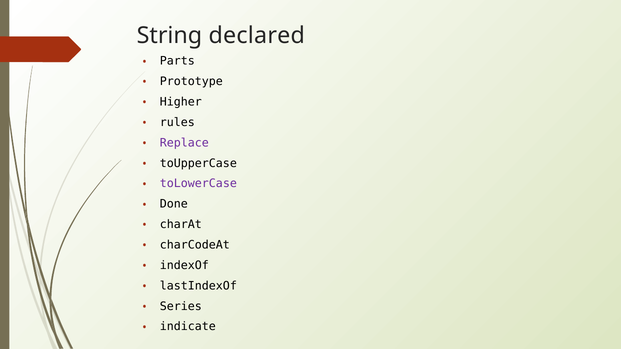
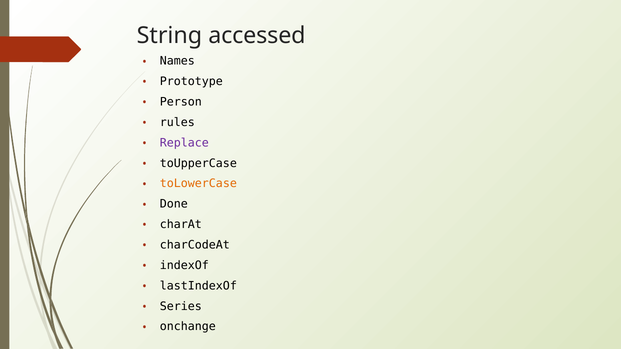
declared: declared -> accessed
Parts: Parts -> Names
Higher: Higher -> Person
toLowerCase colour: purple -> orange
indicate: indicate -> onchange
